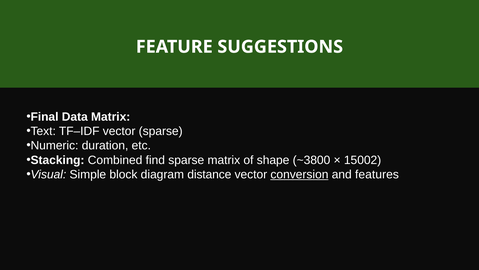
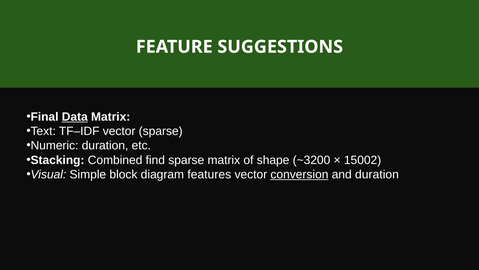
Data underline: none -> present
~3800: ~3800 -> ~3200
distance: distance -> features
and features: features -> duration
